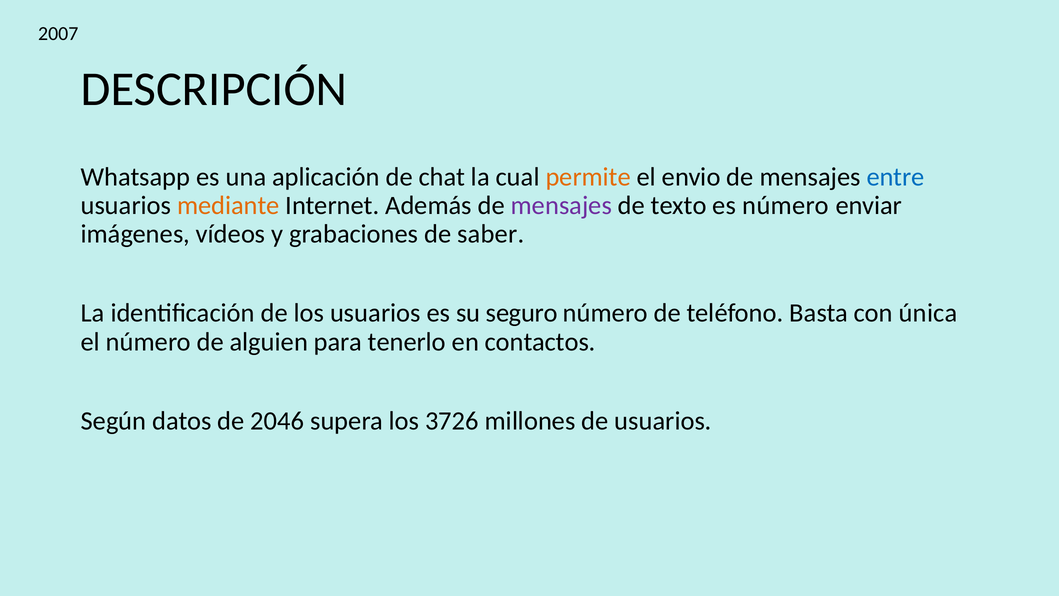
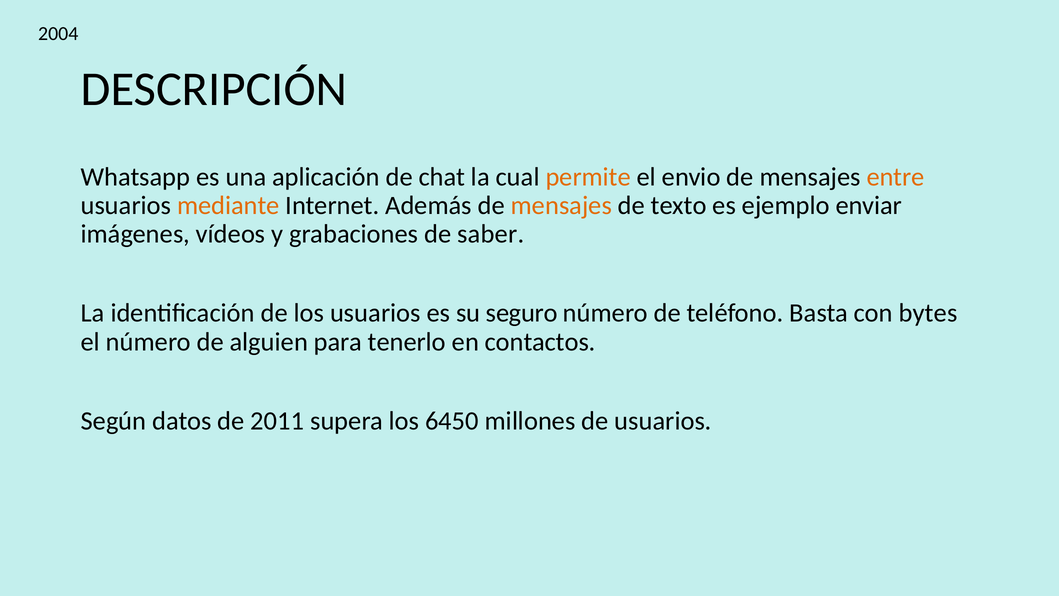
2007: 2007 -> 2004
entre colour: blue -> orange
mensajes at (561, 205) colour: purple -> orange
es número: número -> ejemplo
única: única -> bytes
2046: 2046 -> 2011
3726: 3726 -> 6450
